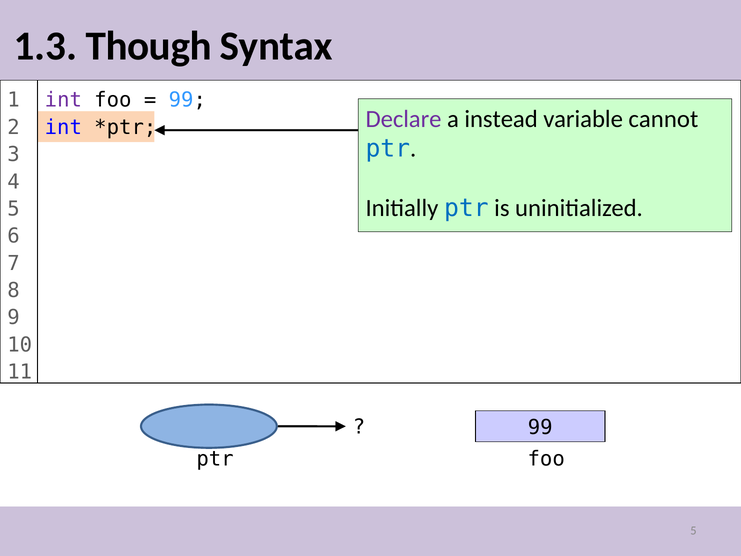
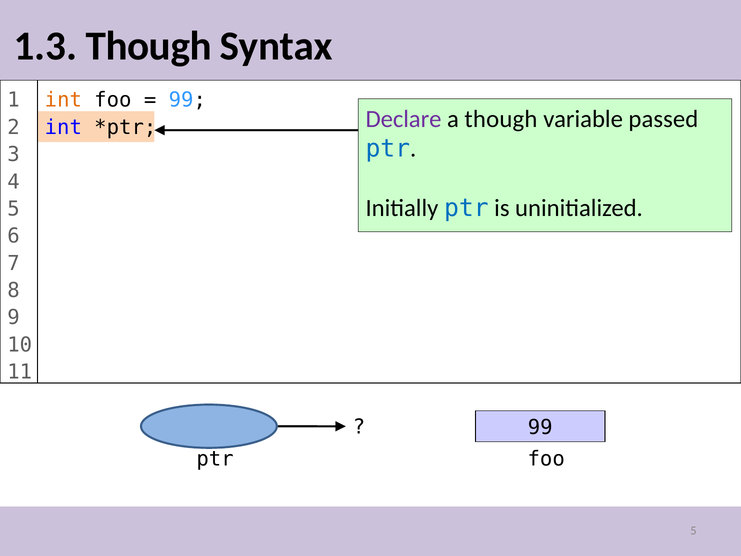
int at (63, 100) colour: purple -> orange
a instead: instead -> though
cannot: cannot -> passed
